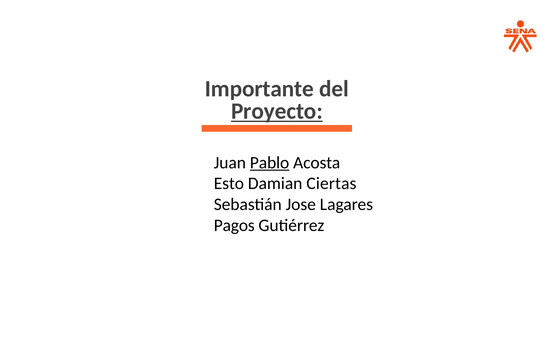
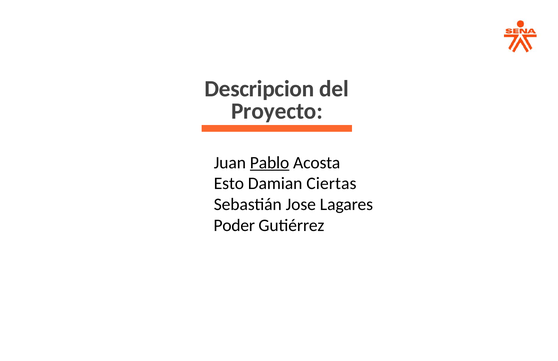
Importante: Importante -> Descripcion
Proyecto underline: present -> none
Pagos: Pagos -> Poder
